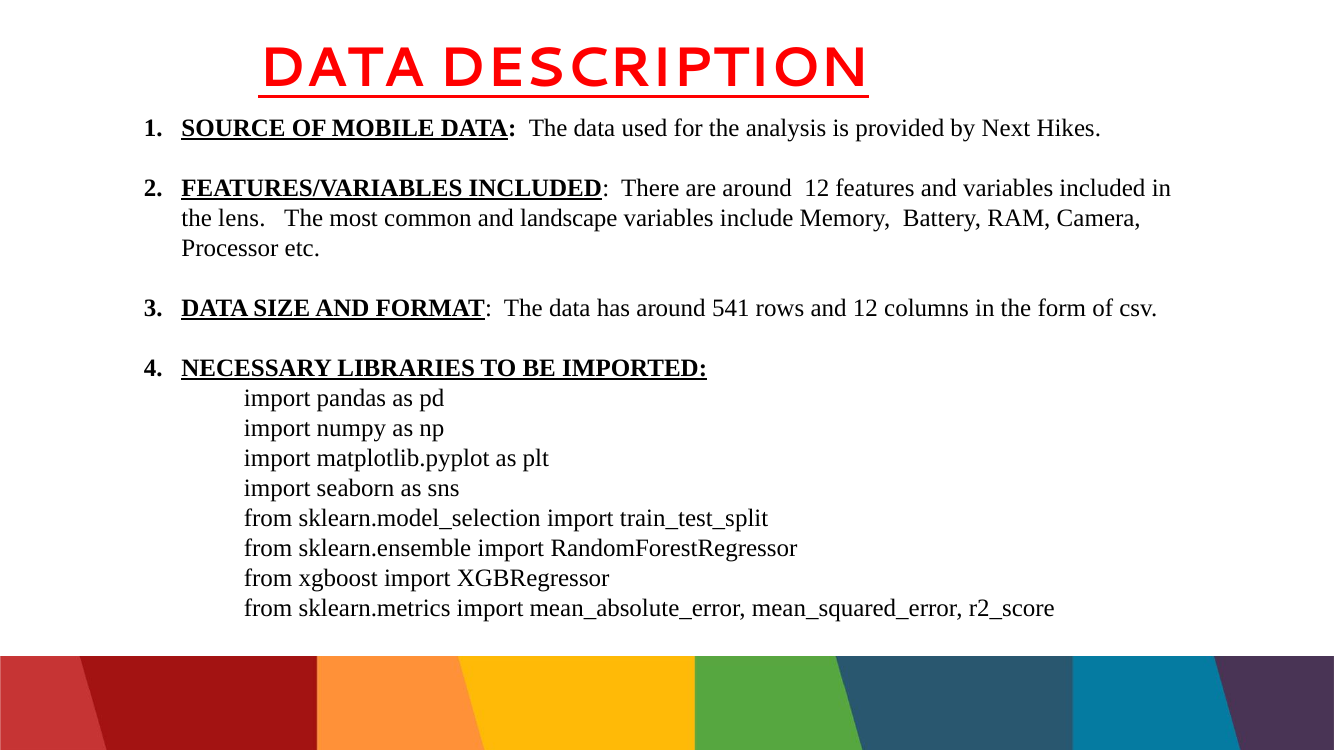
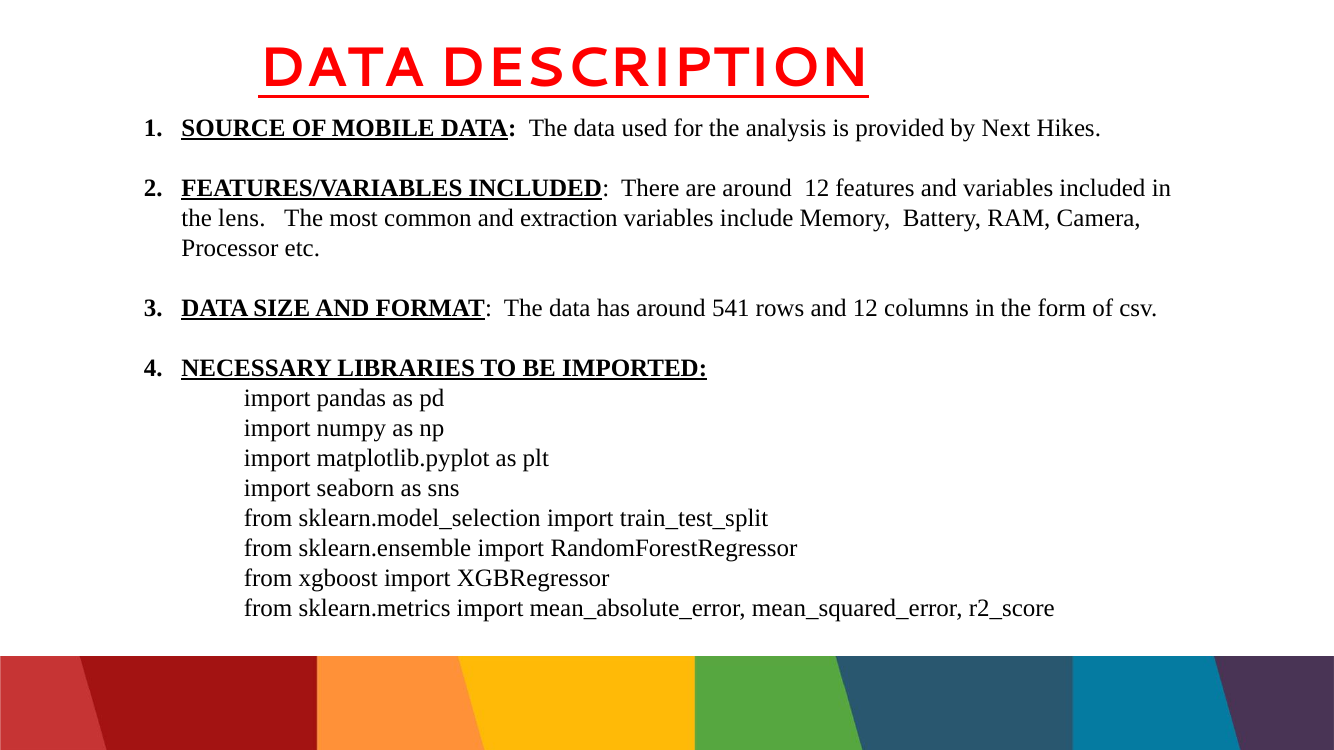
landscape: landscape -> extraction
